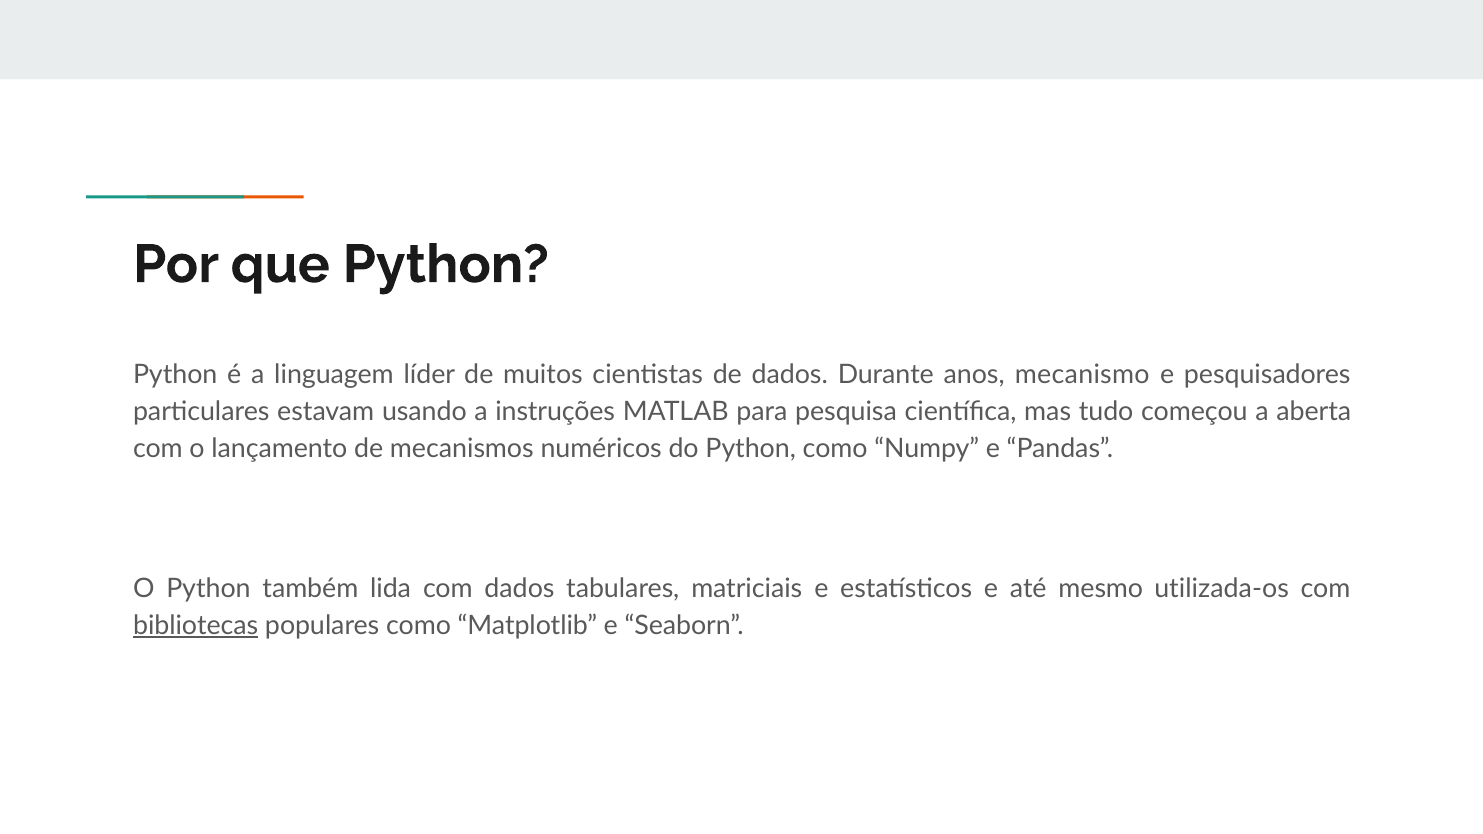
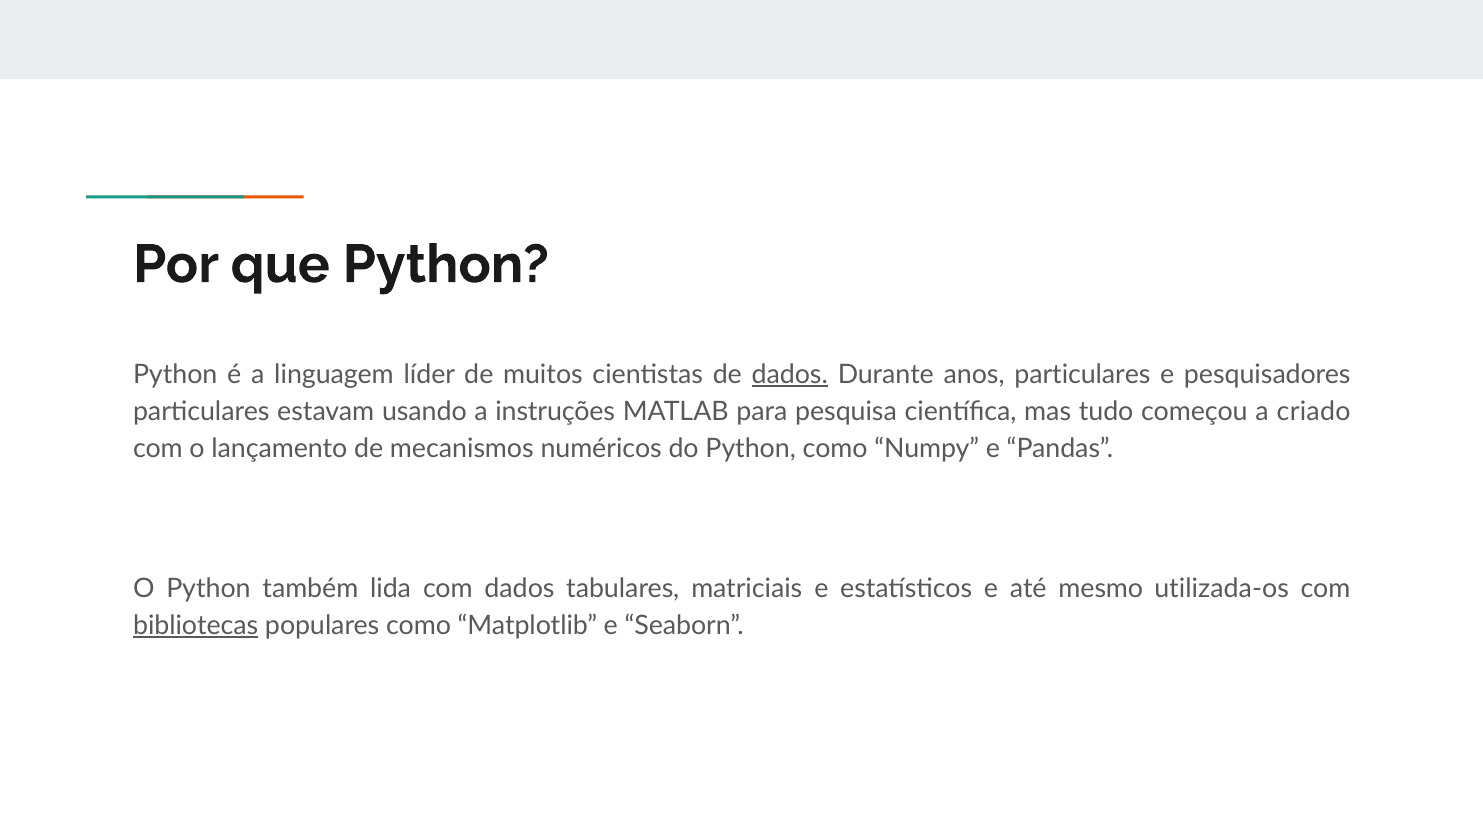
dados at (790, 375) underline: none -> present
anos mecanismo: mecanismo -> particulares
aberta: aberta -> criado
